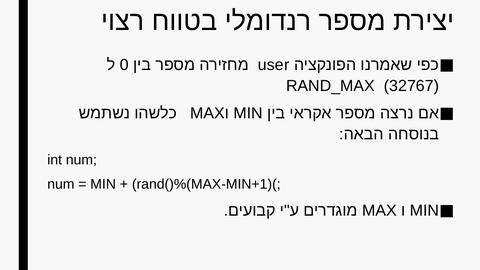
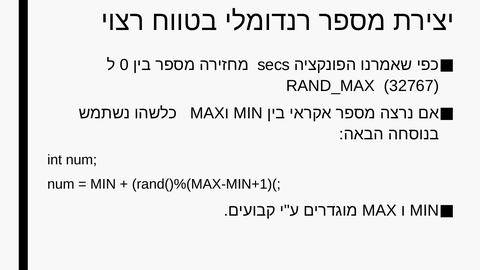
user: user -> secs
